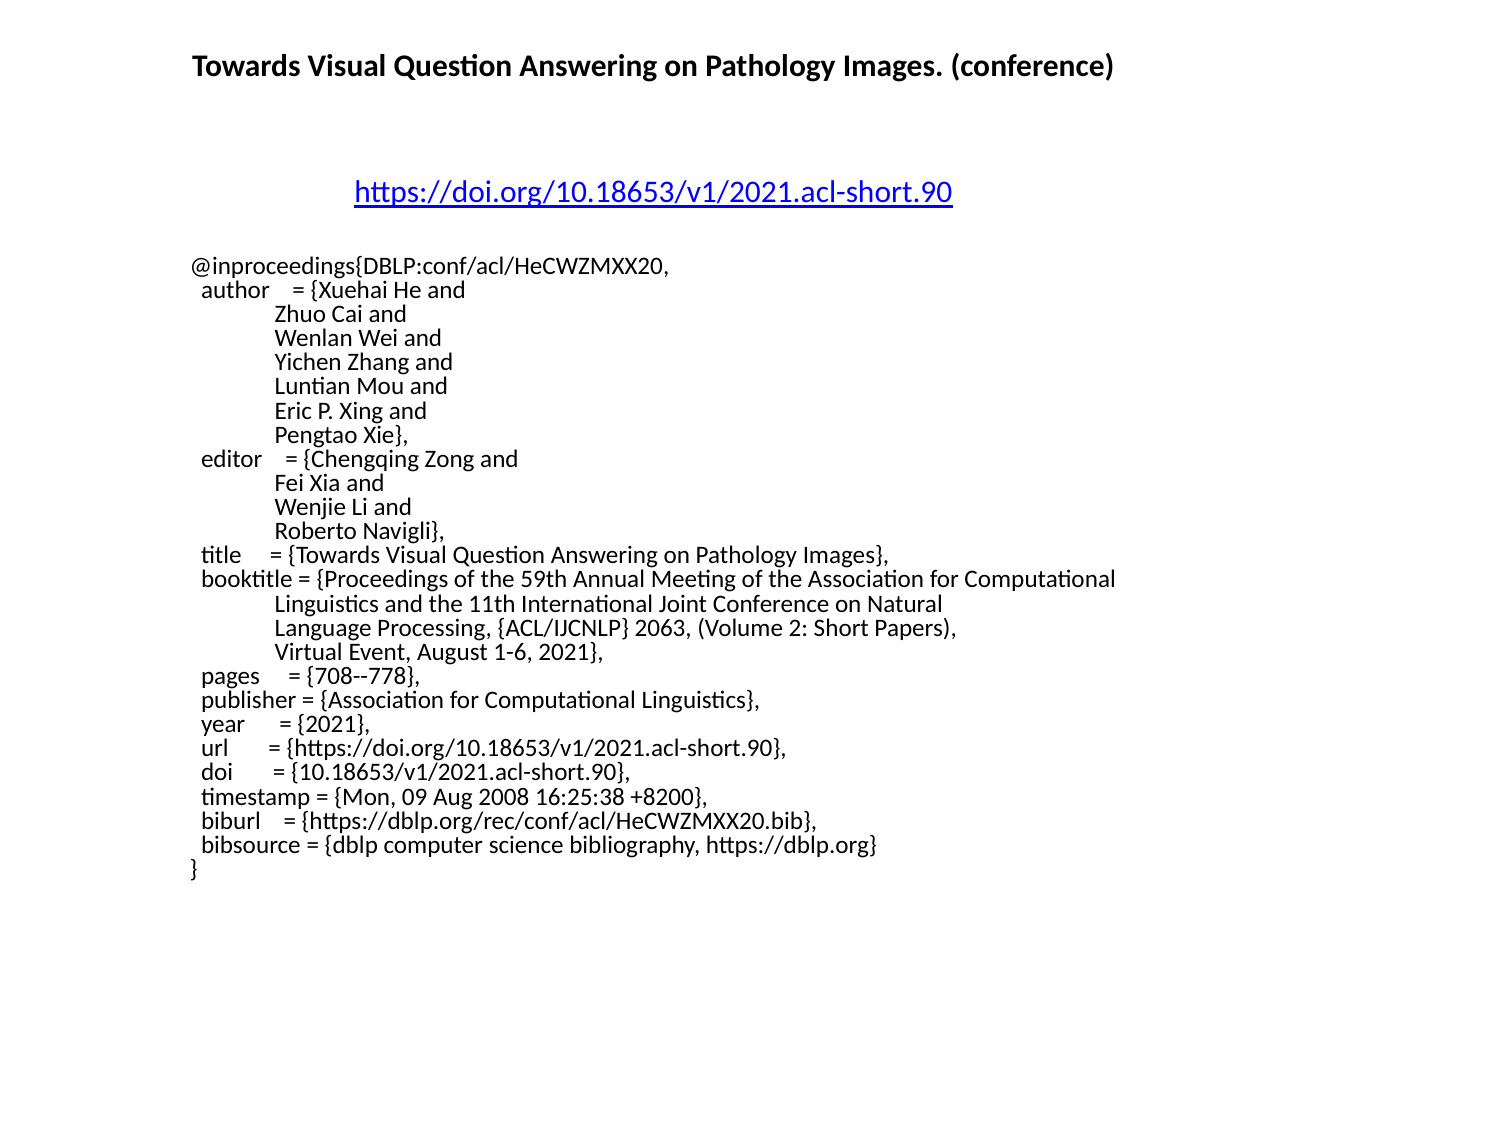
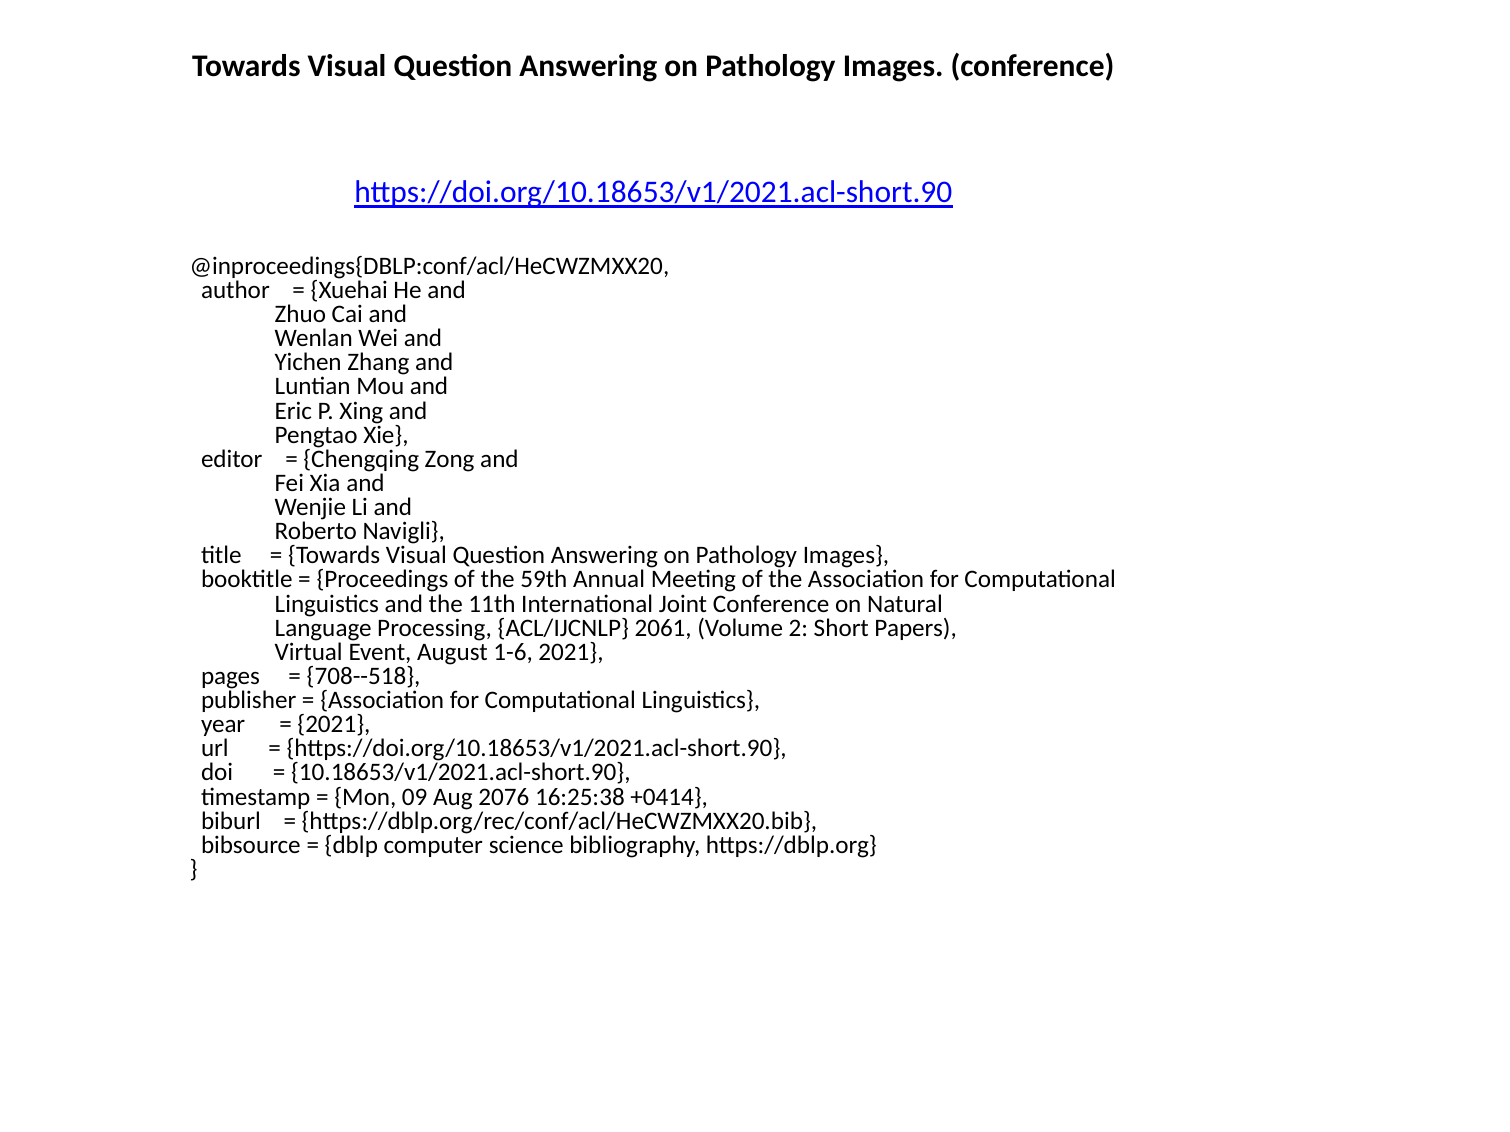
2063: 2063 -> 2061
708--778: 708--778 -> 708--518
2008: 2008 -> 2076
+8200: +8200 -> +0414
